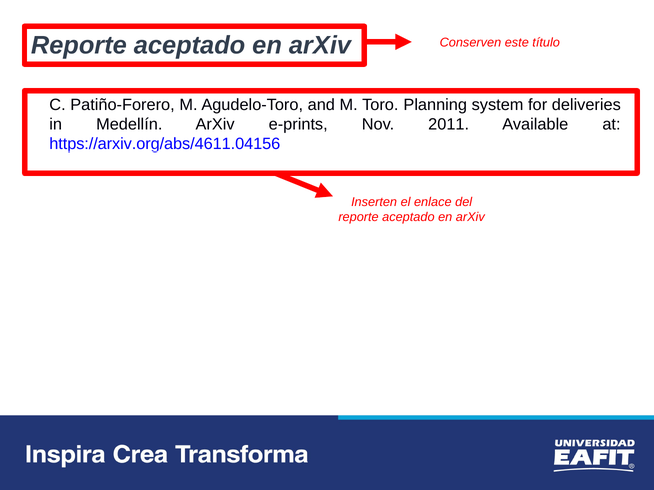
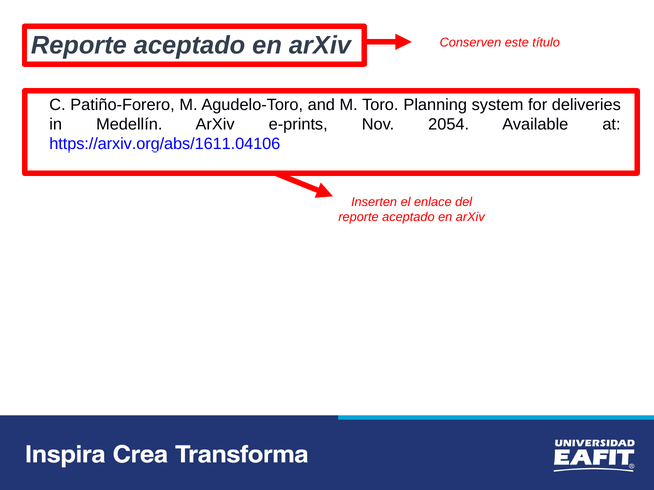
2011: 2011 -> 2054
https://arxiv.org/abs/4611.04156: https://arxiv.org/abs/4611.04156 -> https://arxiv.org/abs/1611.04106
